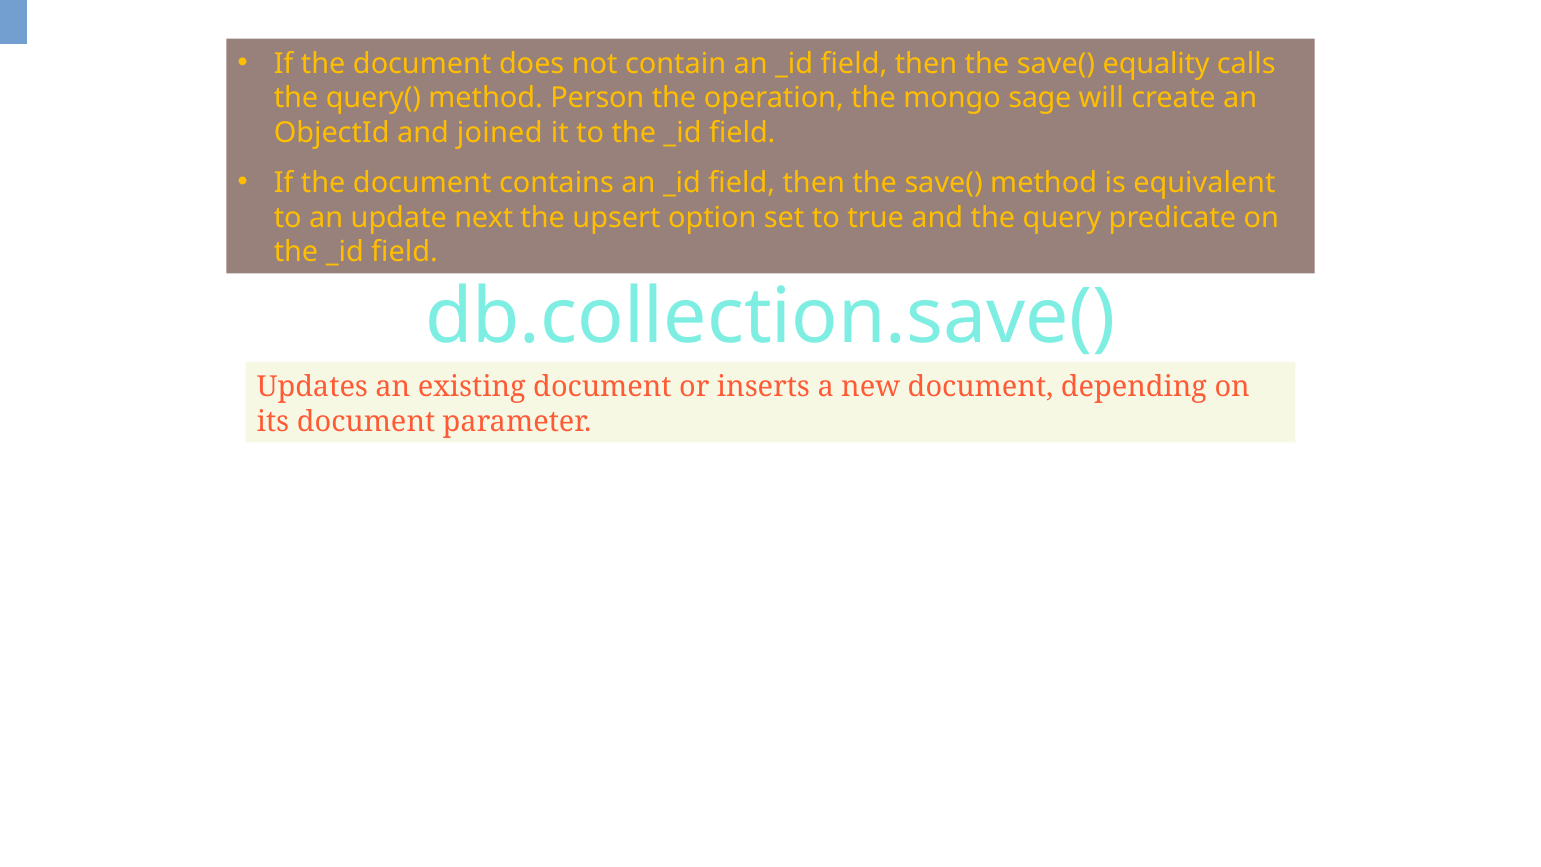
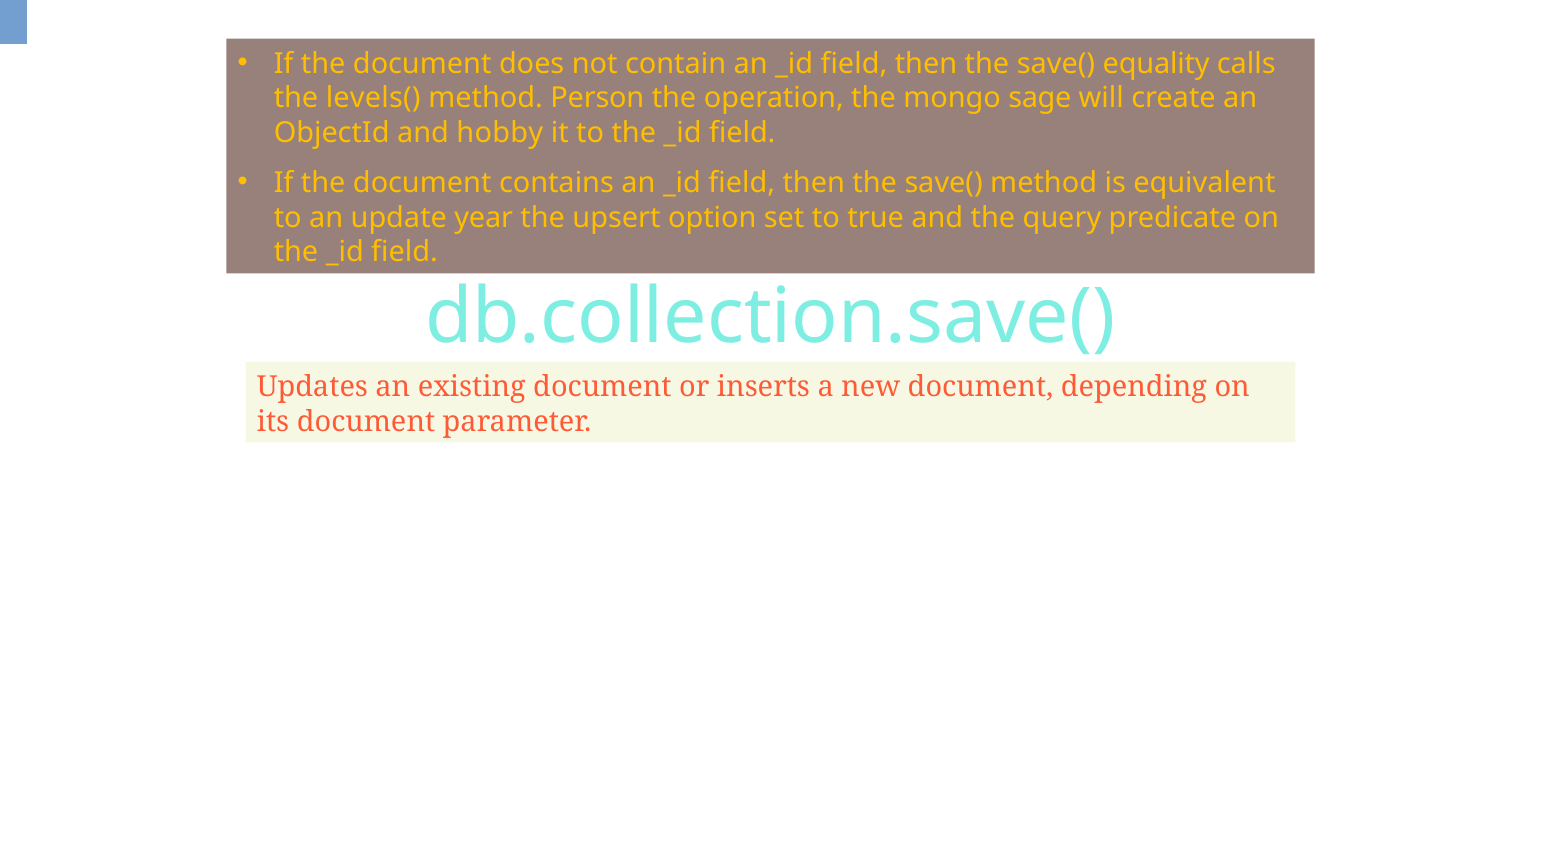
query(: query( -> levels(
joined: joined -> hobby
next: next -> year
